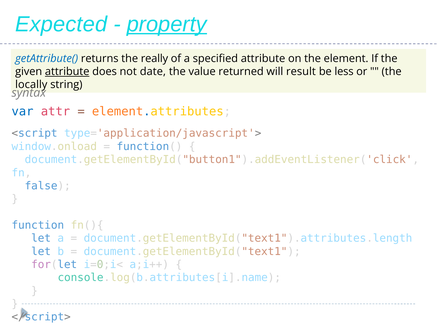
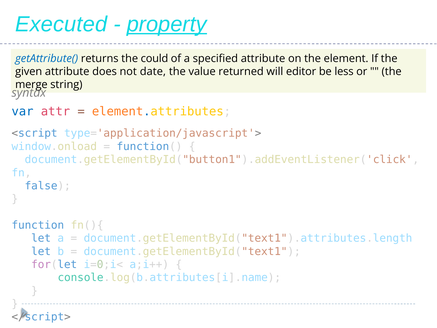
Expected: Expected -> Executed
really: really -> could
attribute at (67, 72) underline: present -> none
result: result -> editor
locally: locally -> merge
